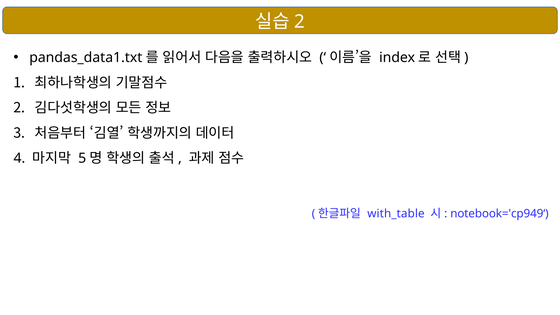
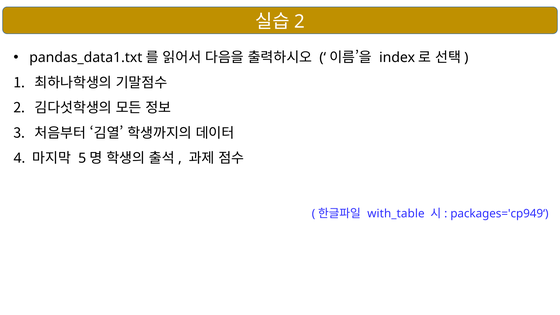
notebook='cp949‘: notebook='cp949‘ -> packages='cp949‘
